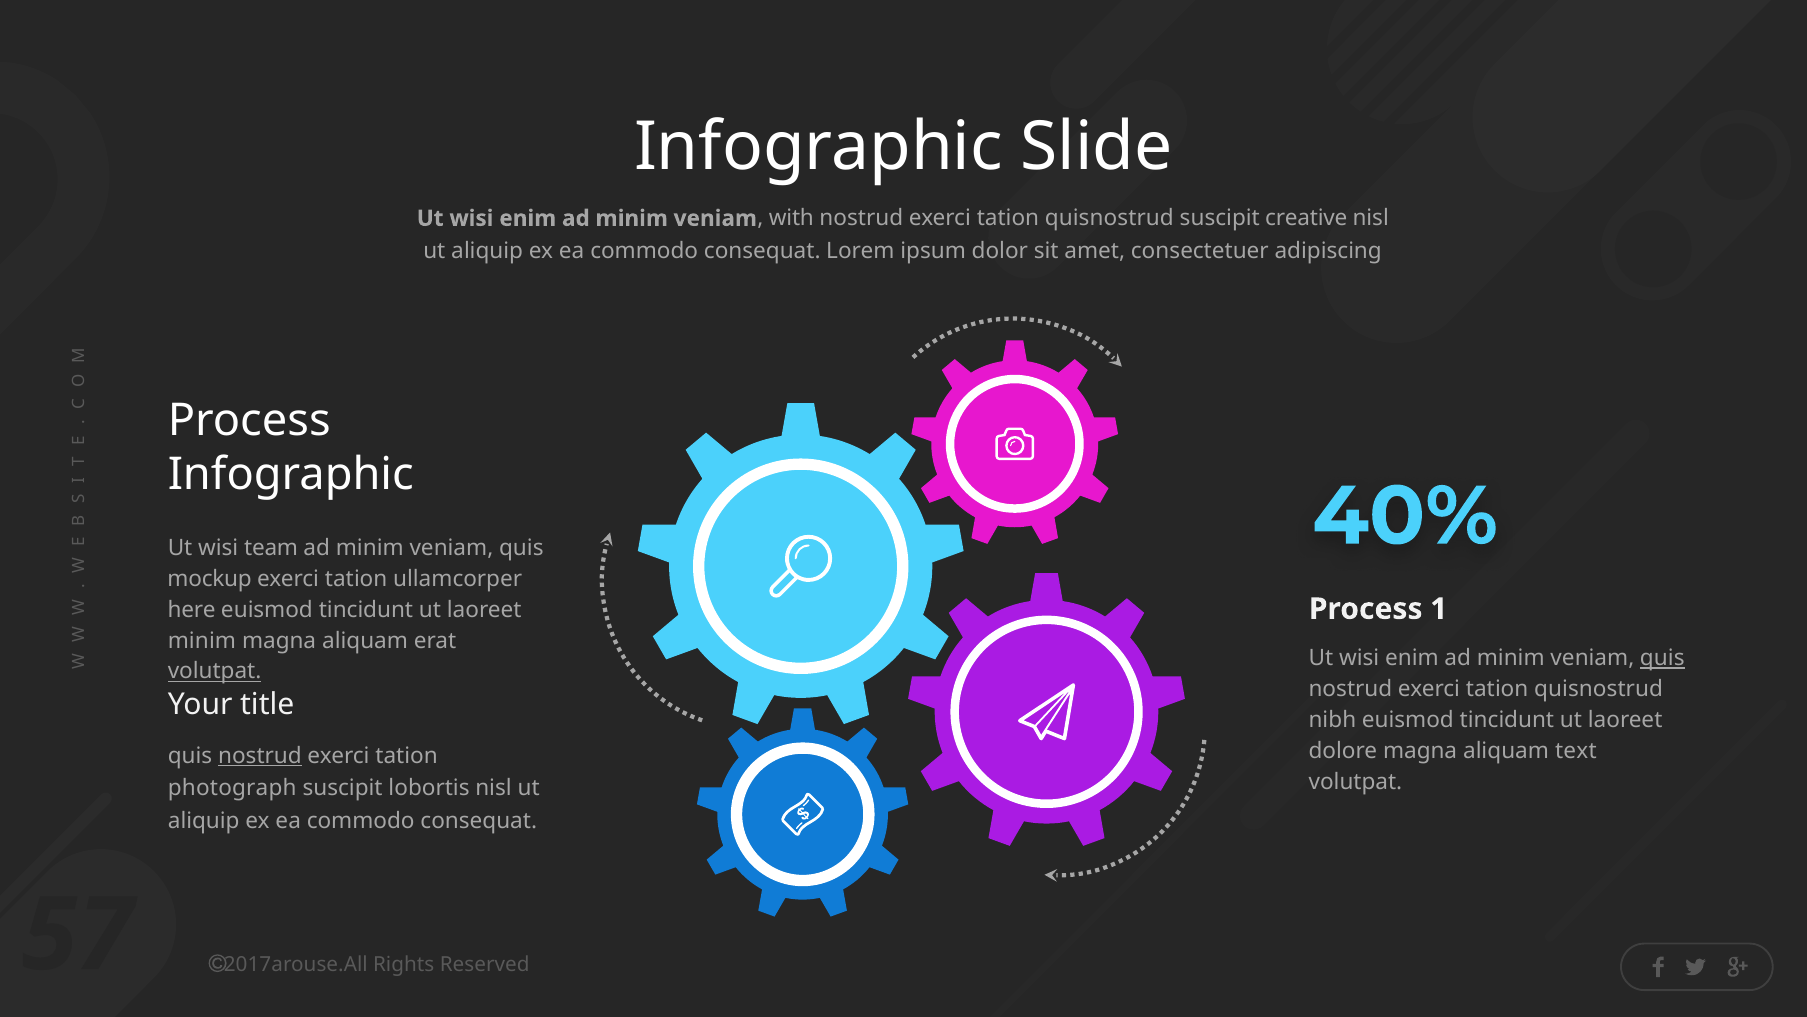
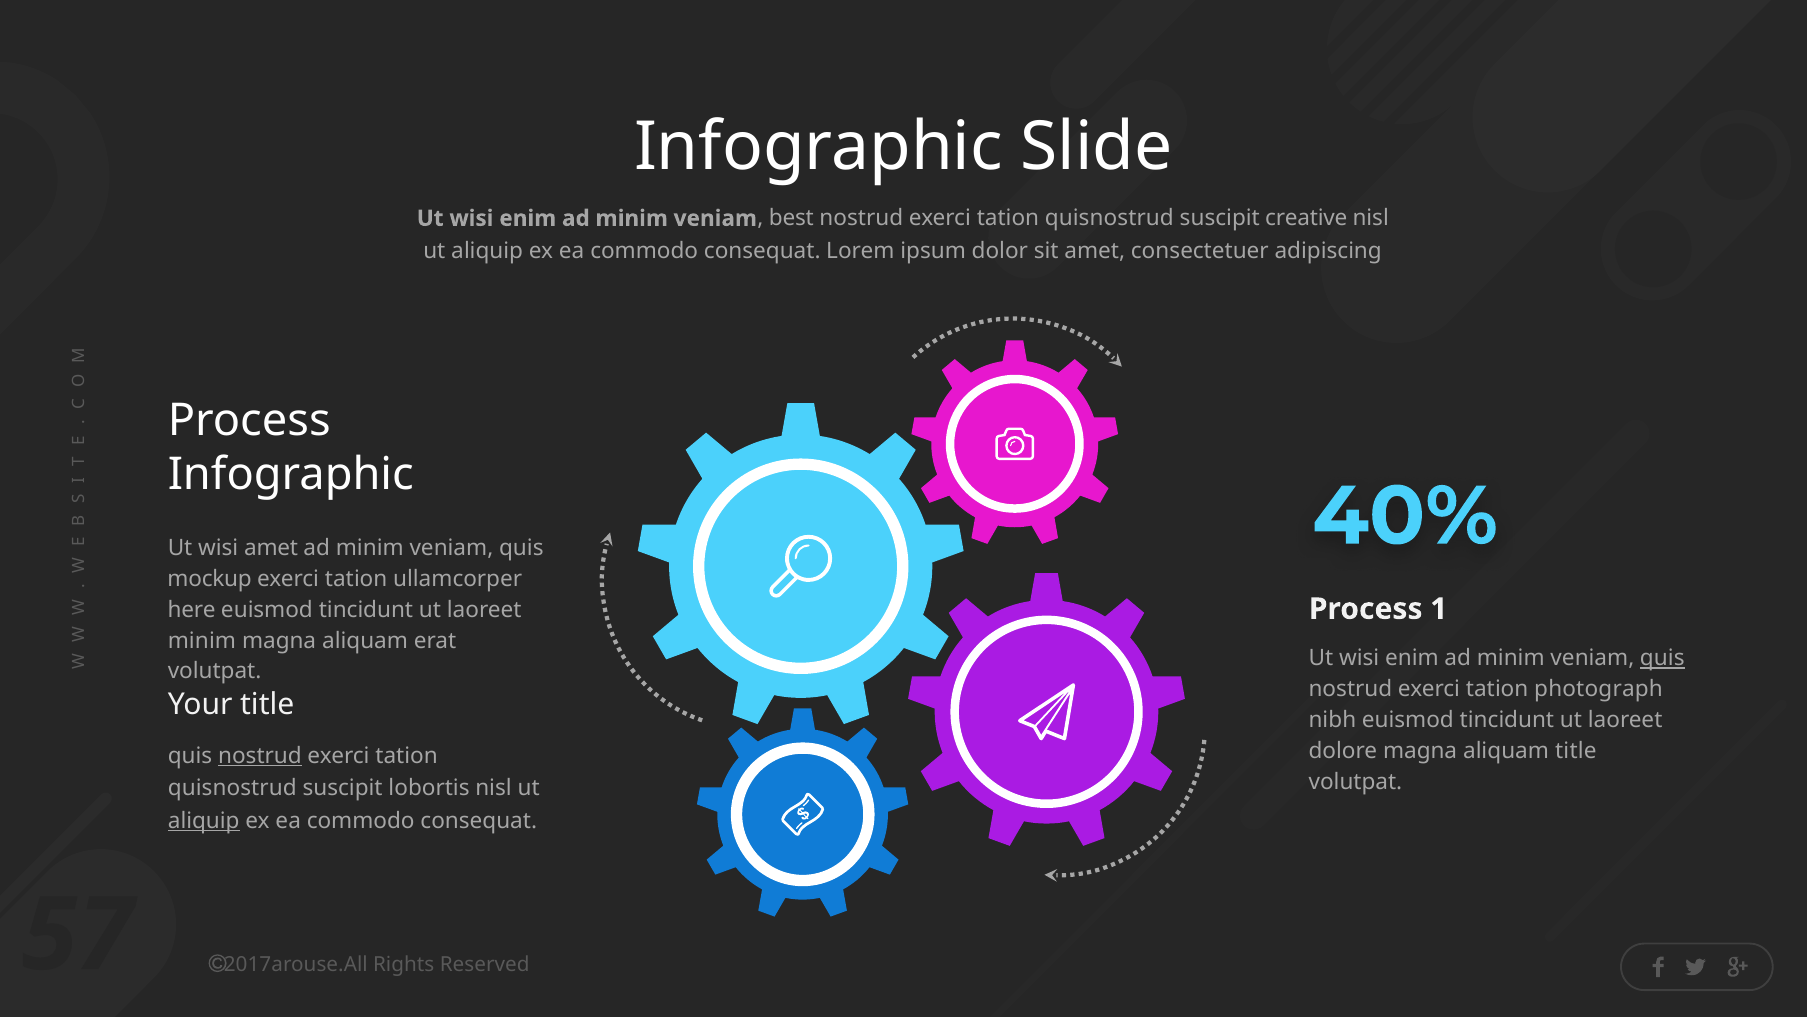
with: with -> best
wisi team: team -> amet
volutpat at (215, 671) underline: present -> none
quisnostrud at (1599, 689): quisnostrud -> photograph
aliquam text: text -> title
photograph at (232, 788): photograph -> quisnostrud
aliquip at (204, 820) underline: none -> present
